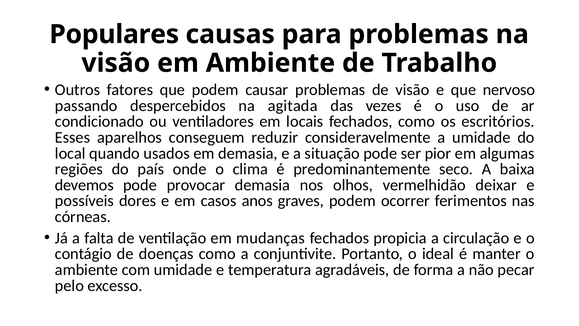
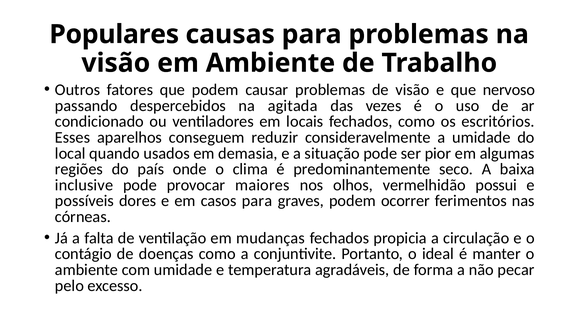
devemos: devemos -> inclusive
provocar demasia: demasia -> maiores
deixar: deixar -> possui
casos anos: anos -> para
